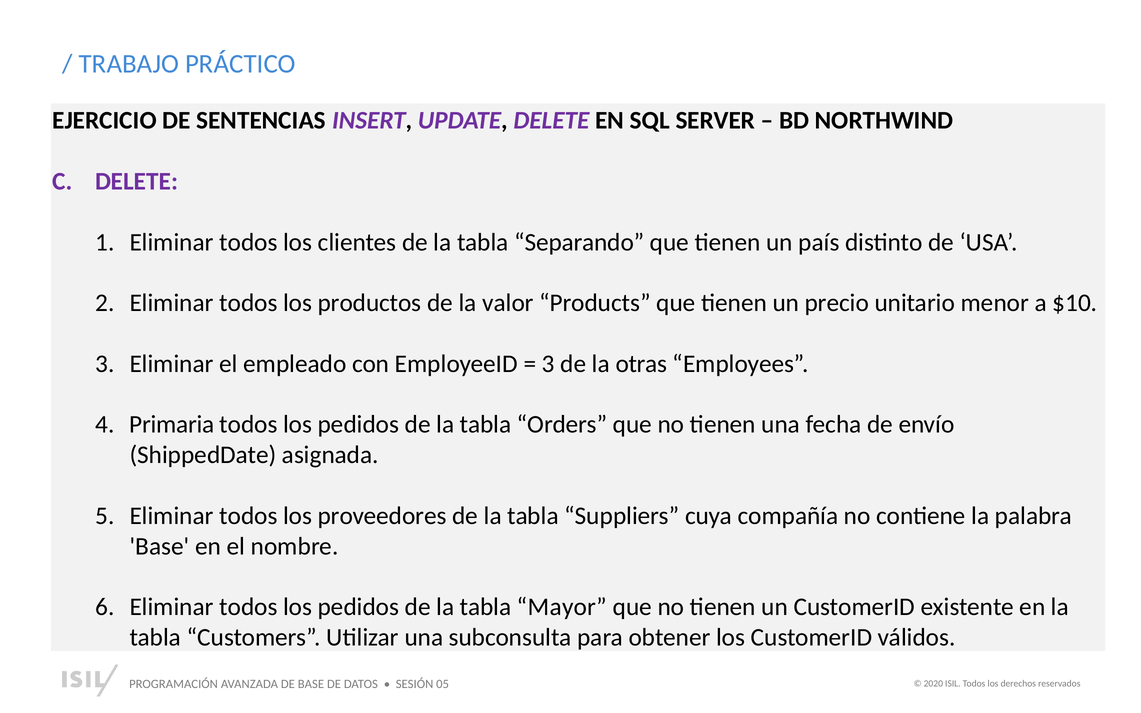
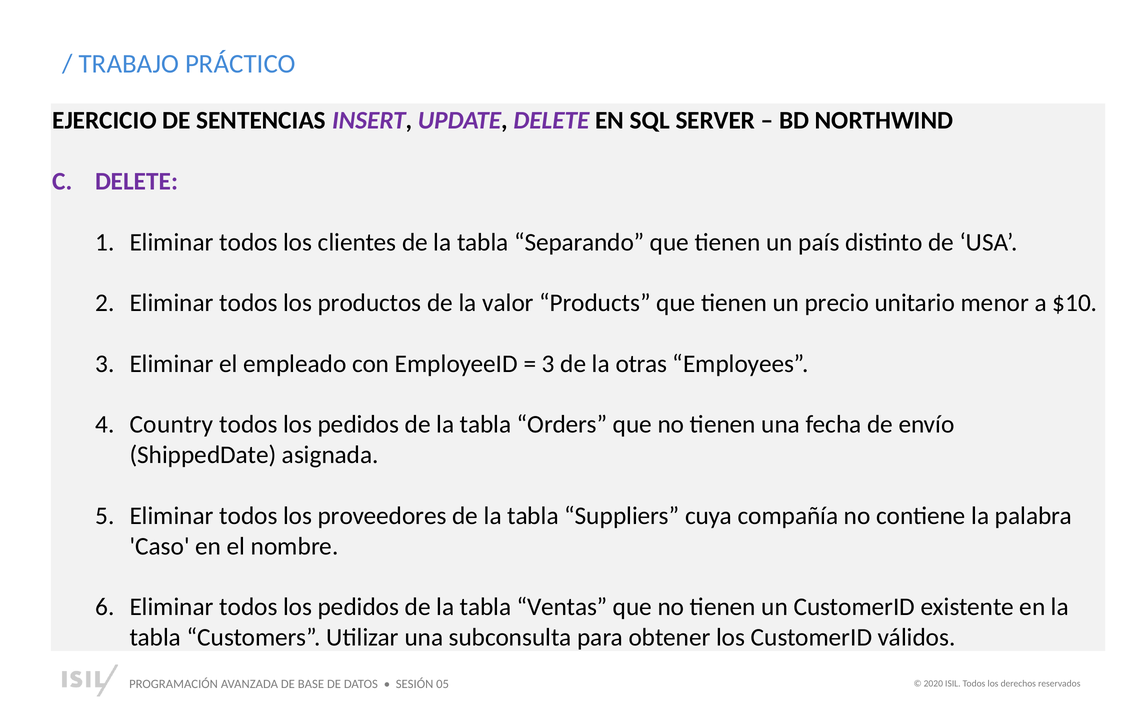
Primaria: Primaria -> Country
Base at (160, 546): Base -> Caso
Mayor: Mayor -> Ventas
